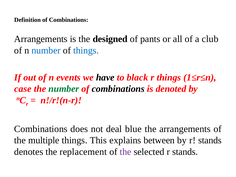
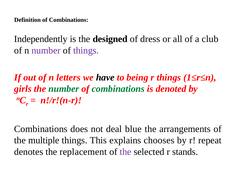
Arrangements at (41, 39): Arrangements -> Independently
pants: pants -> dress
number at (46, 50) colour: blue -> purple
things at (86, 50) colour: blue -> purple
events: events -> letters
black: black -> being
case: case -> girls
combinations at (118, 89) colour: black -> green
between: between -> chooses
by r stands: stands -> repeat
